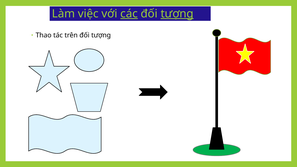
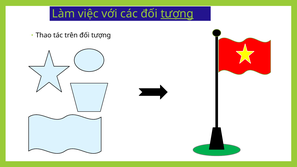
các underline: present -> none
